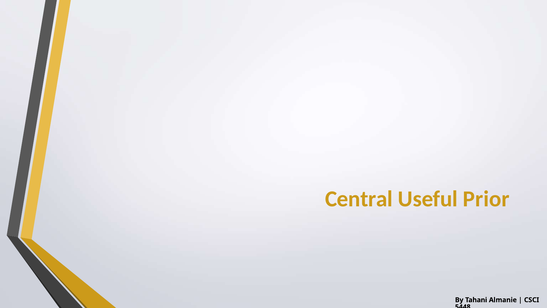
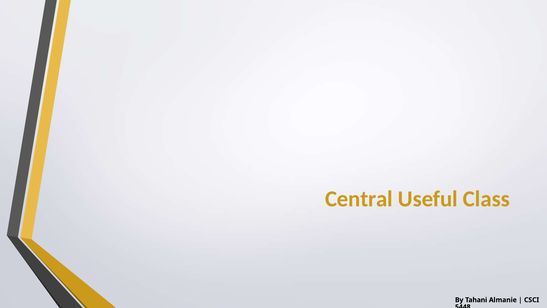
Prior: Prior -> Class
